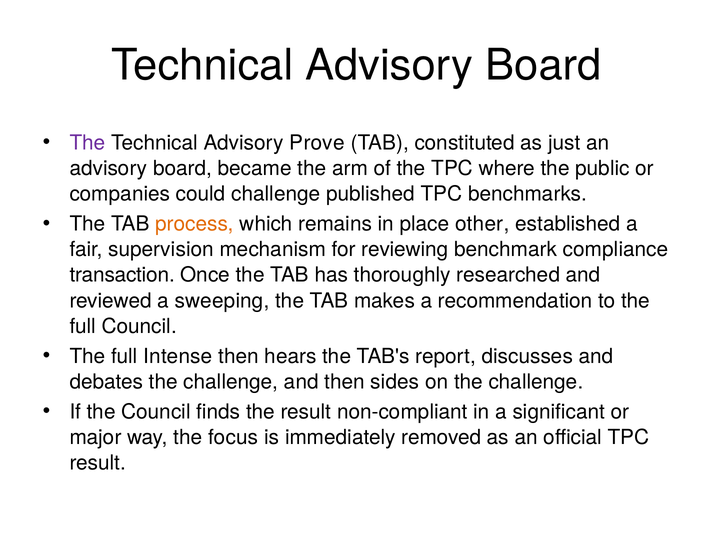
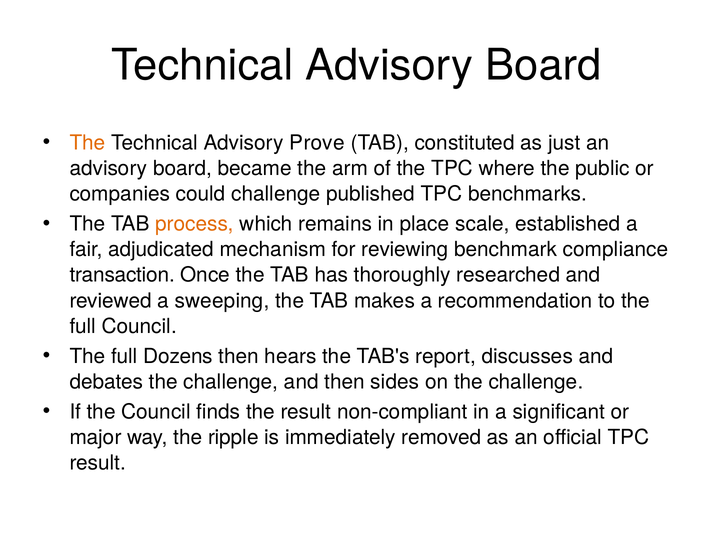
The at (87, 143) colour: purple -> orange
other: other -> scale
supervision: supervision -> adjudicated
Intense: Intense -> Dozens
focus: focus -> ripple
